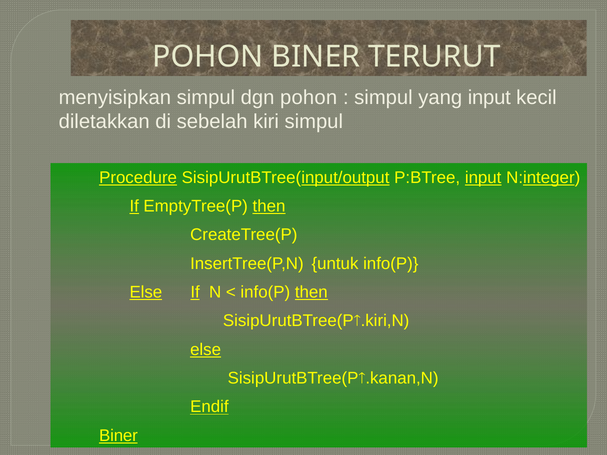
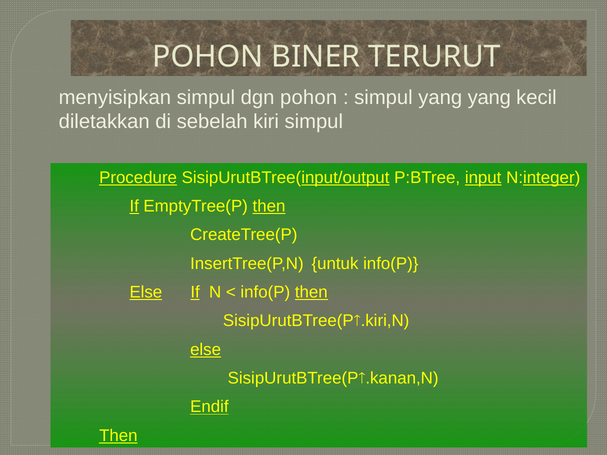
yang input: input -> yang
Biner at (118, 436): Biner -> Then
